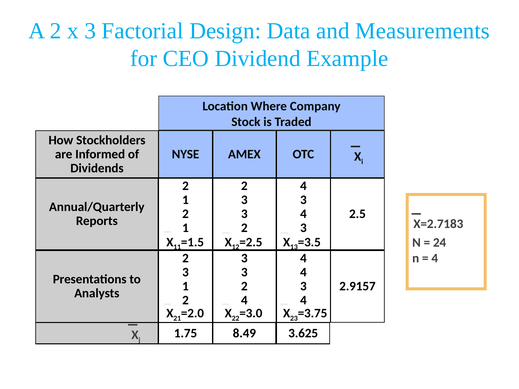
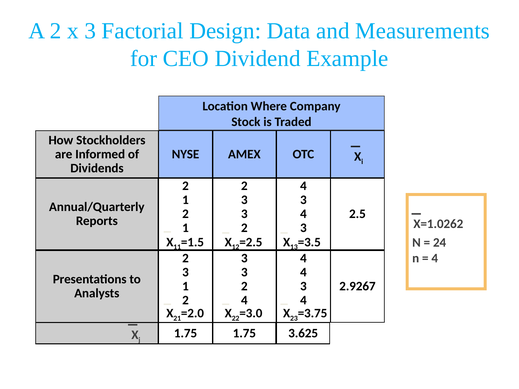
X=2.7183: X=2.7183 -> X=1.0262
2.9157: 2.9157 -> 2.9267
1.75 8.49: 8.49 -> 1.75
